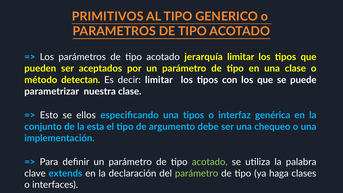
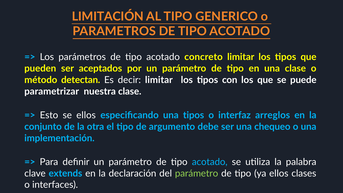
PRIMITIVOS: PRIMITIVOS -> LIMITACIÓN
jerarquía: jerarquía -> concreto
genérica: genérica -> arreglos
esta: esta -> otra
acotado at (210, 162) colour: light green -> light blue
ya haga: haga -> ellos
